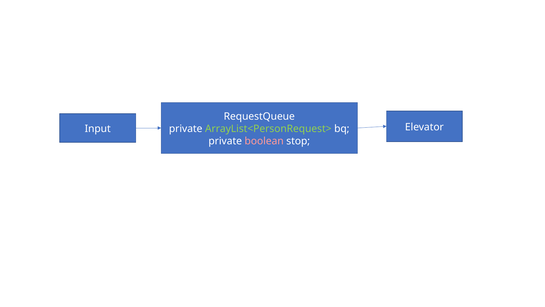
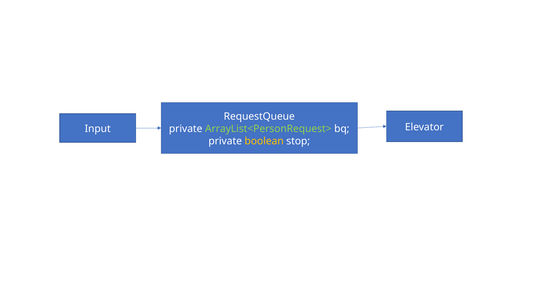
boolean colour: pink -> yellow
